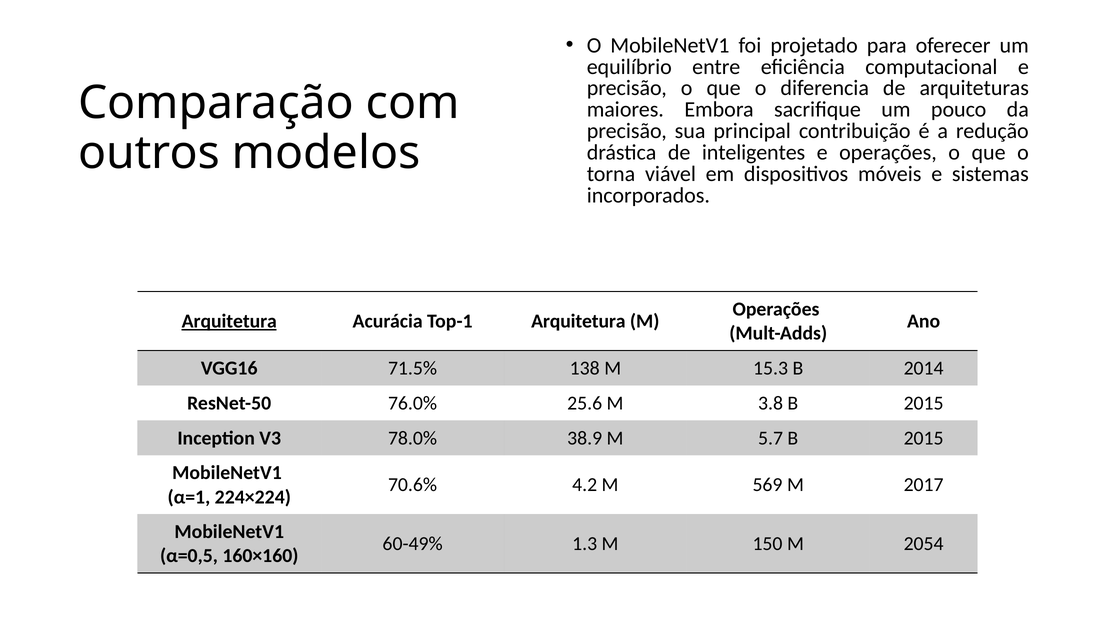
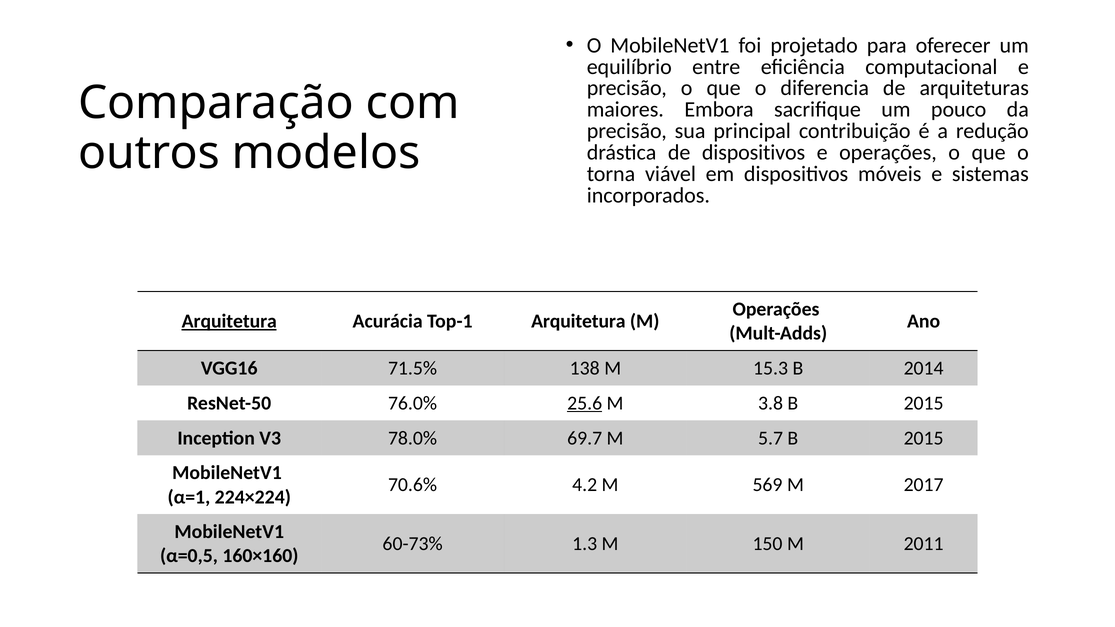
de inteligentes: inteligentes -> dispositivos
25.6 underline: none -> present
38.9: 38.9 -> 69.7
60-49%: 60-49% -> 60-73%
2054: 2054 -> 2011
